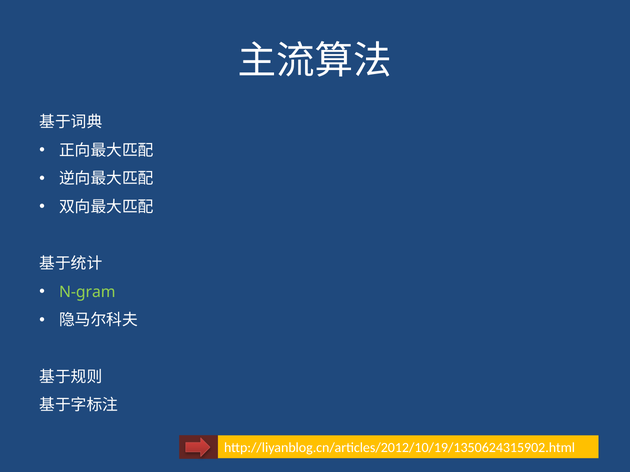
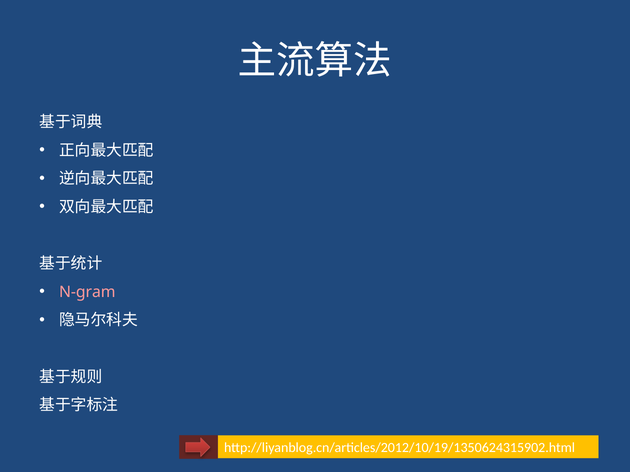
N-gram colour: light green -> pink
